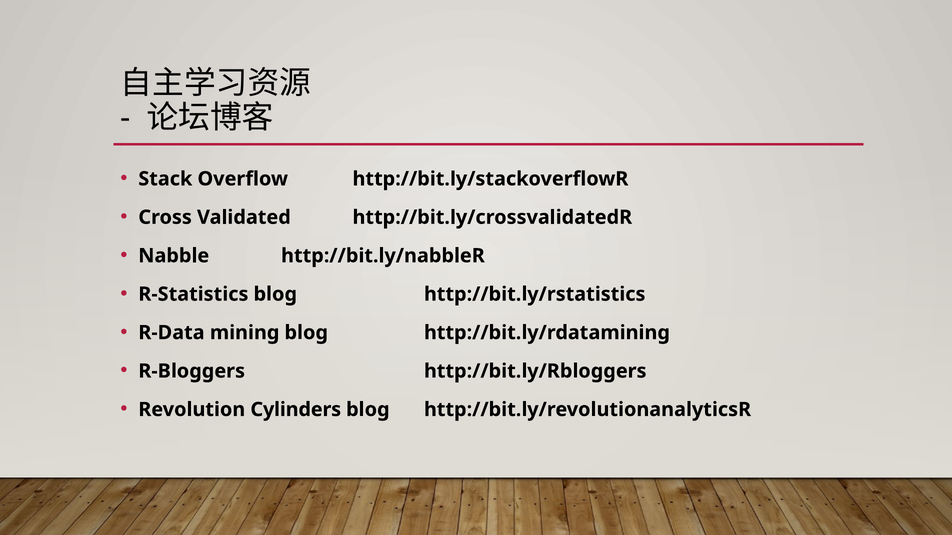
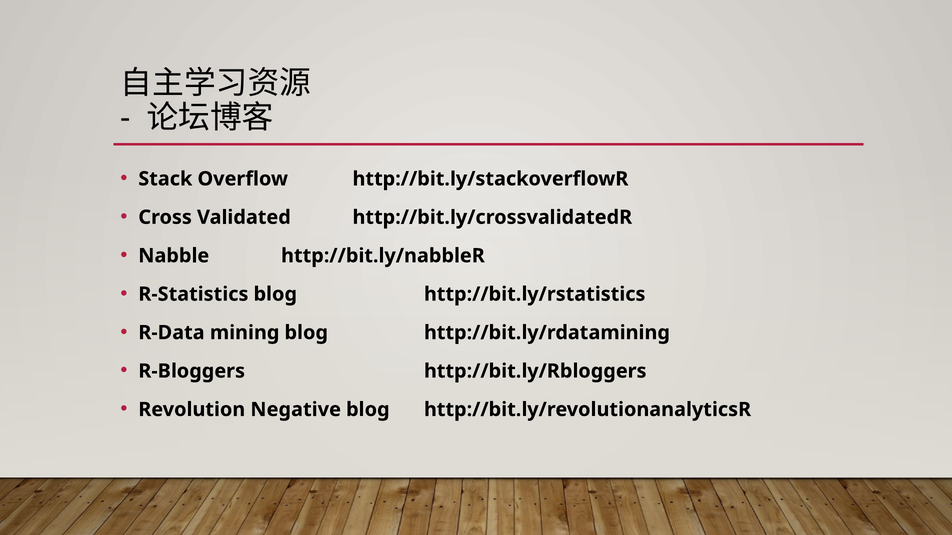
Cylinders: Cylinders -> Negative
